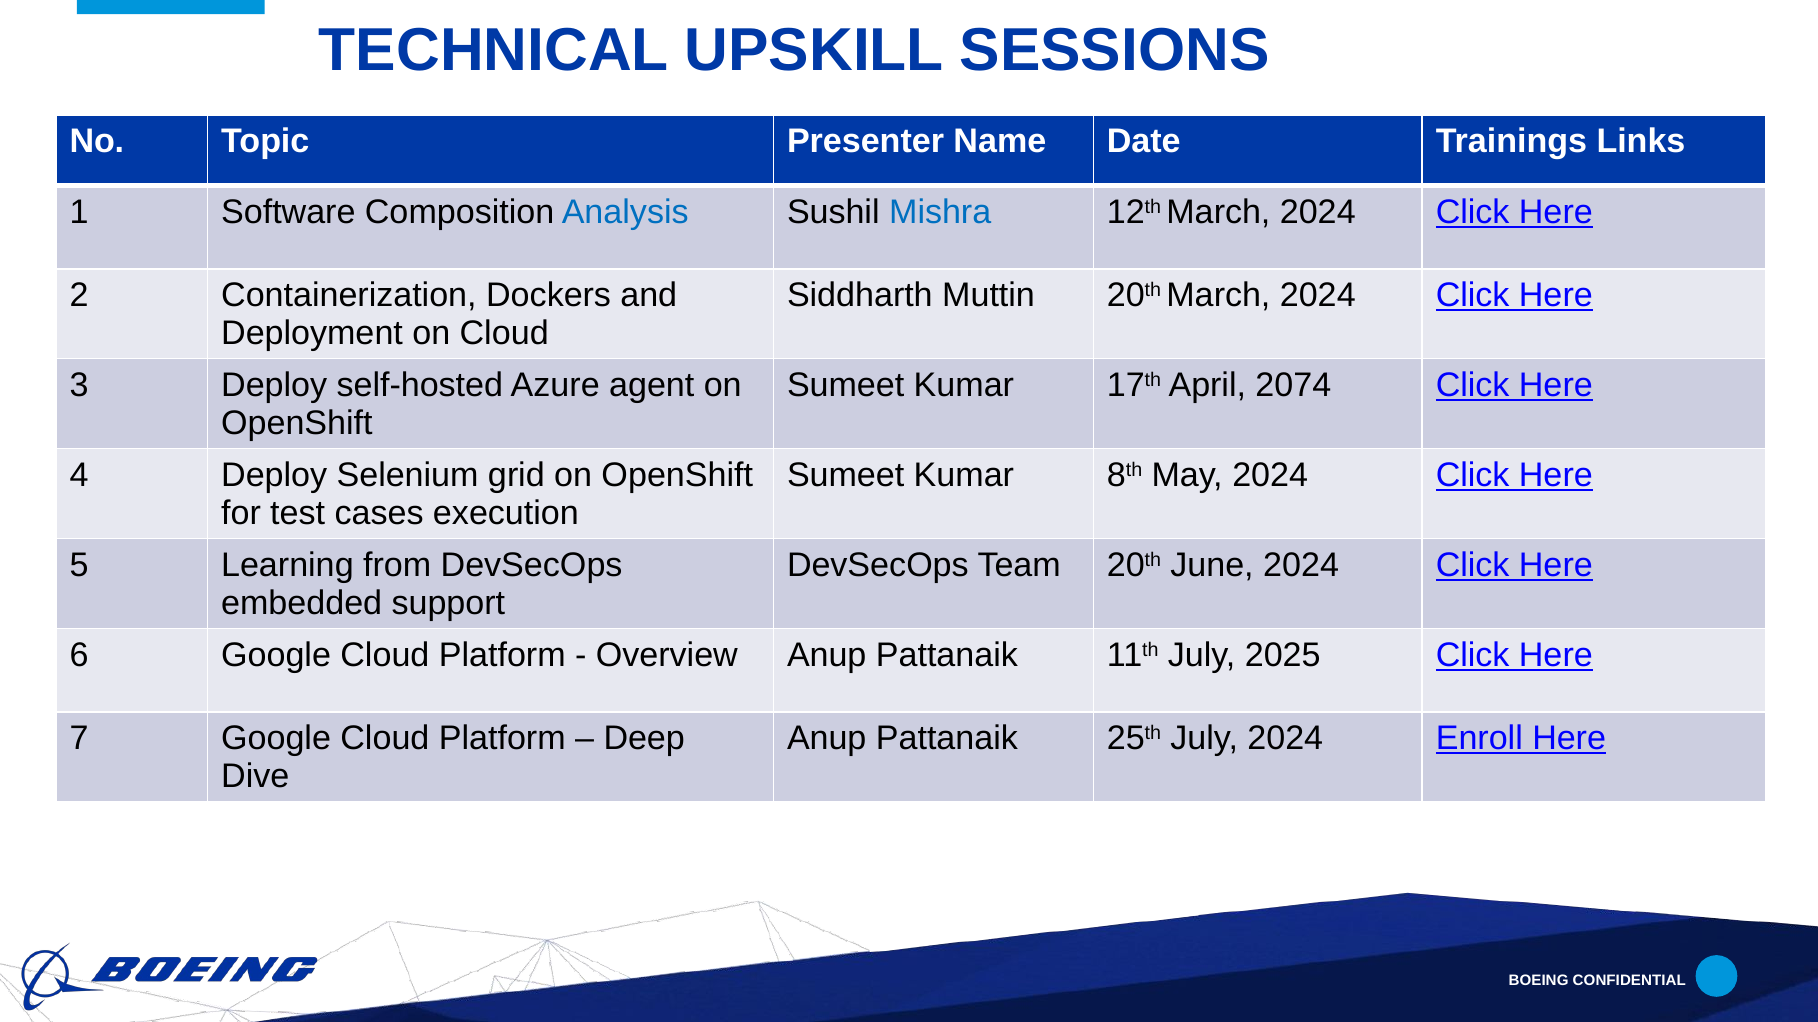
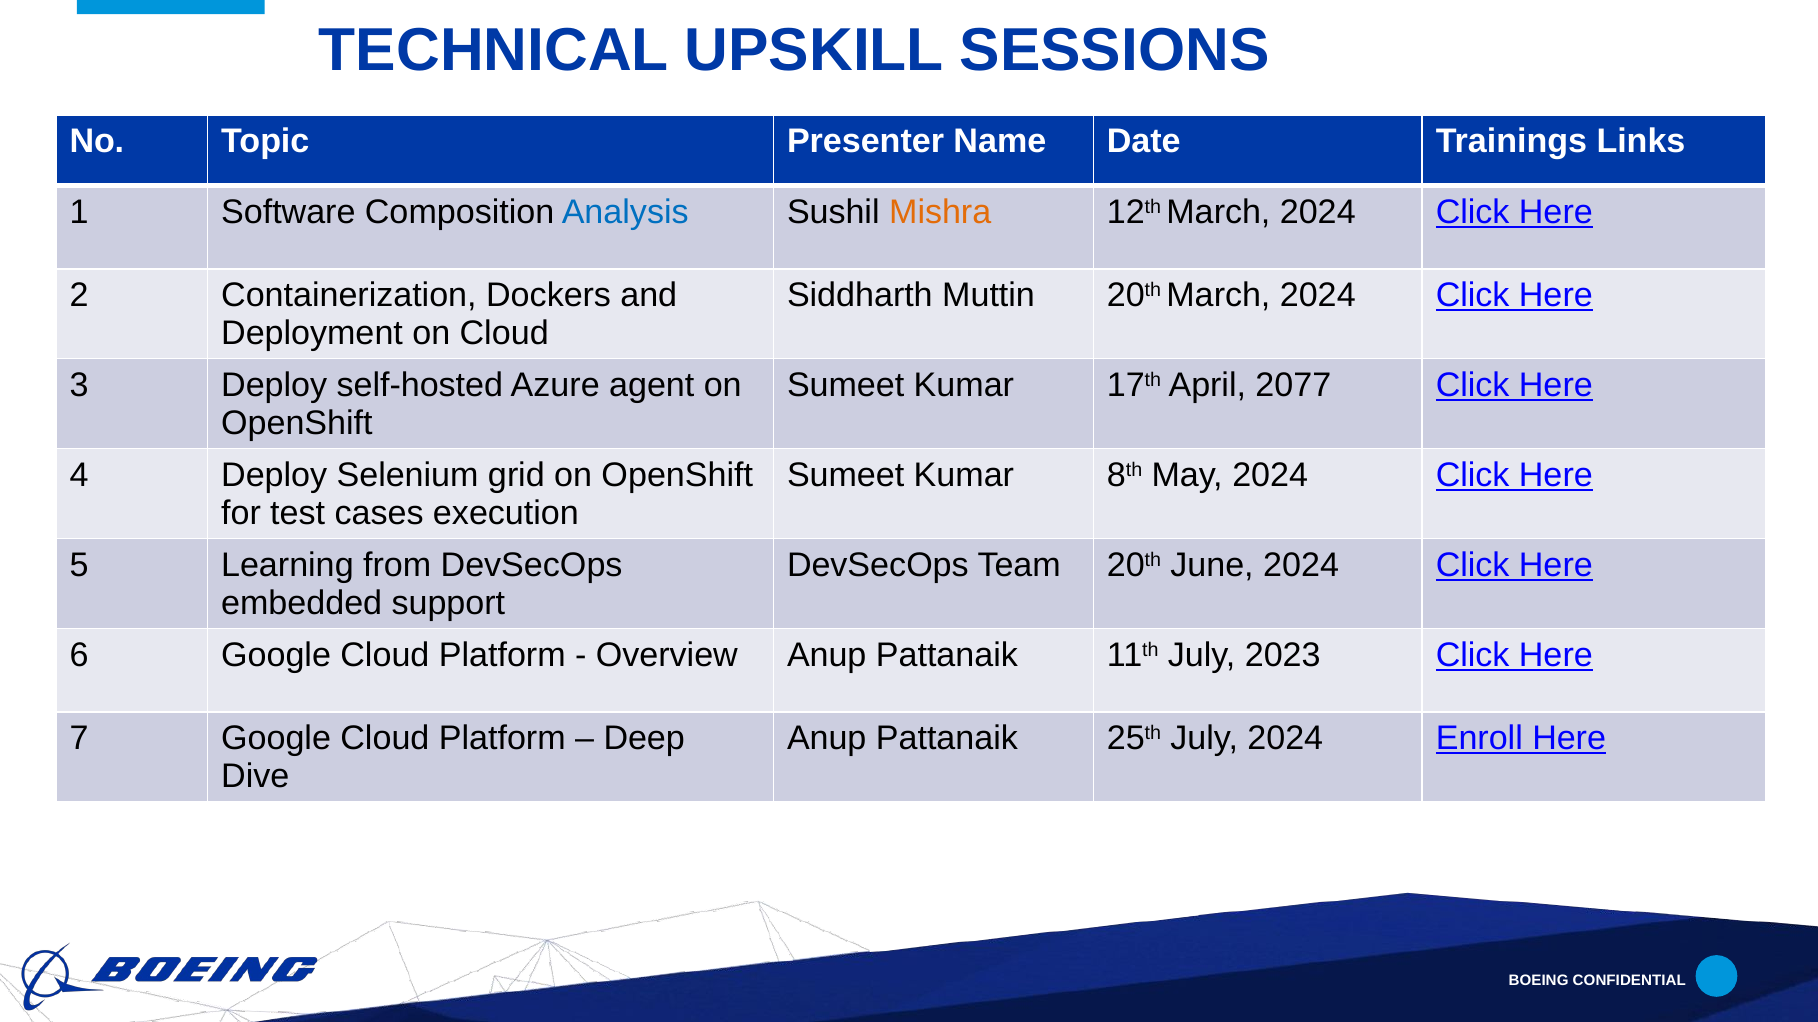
Mishra colour: blue -> orange
2074: 2074 -> 2077
2025: 2025 -> 2023
